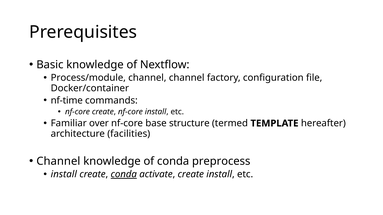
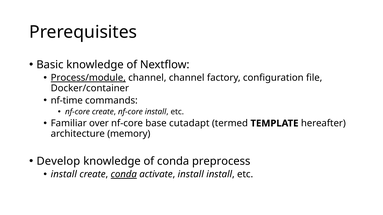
Process/module underline: none -> present
structure: structure -> cutadapt
facilities: facilities -> memory
Channel at (58, 161): Channel -> Develop
activate create: create -> install
